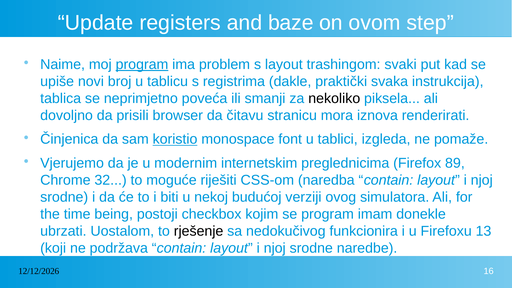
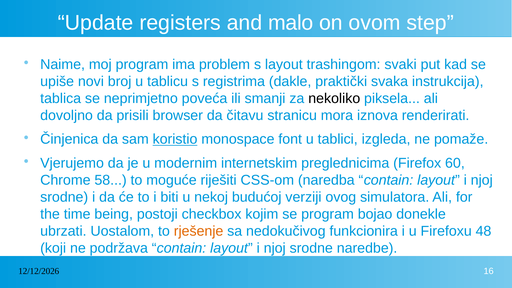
baze: baze -> malo
program at (142, 64) underline: present -> none
89: 89 -> 60
32: 32 -> 58
imam: imam -> bojao
rješenje colour: black -> orange
13: 13 -> 48
